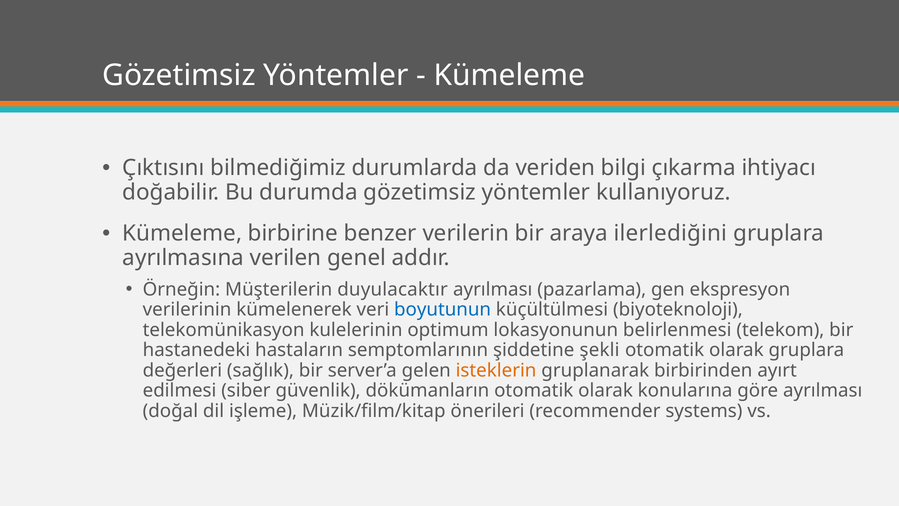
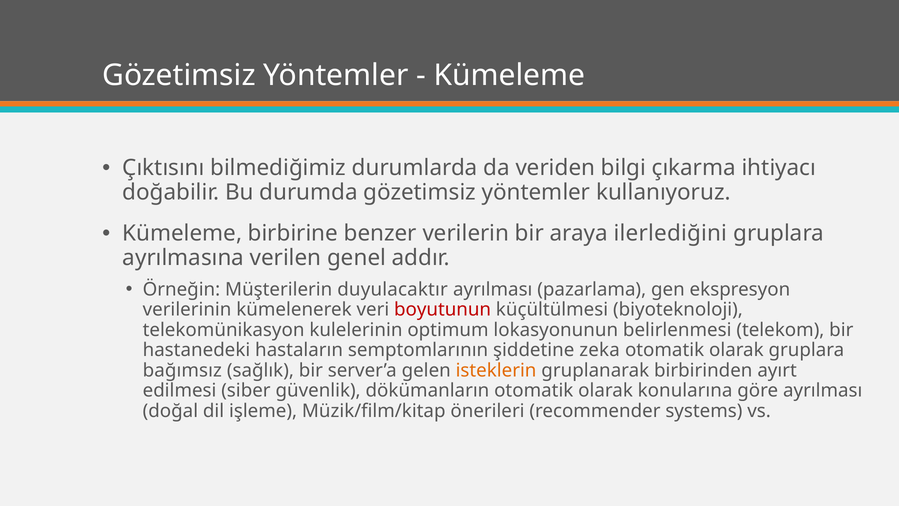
boyutunun colour: blue -> red
şekli: şekli -> zeka
değerleri: değerleri -> bağımsız
